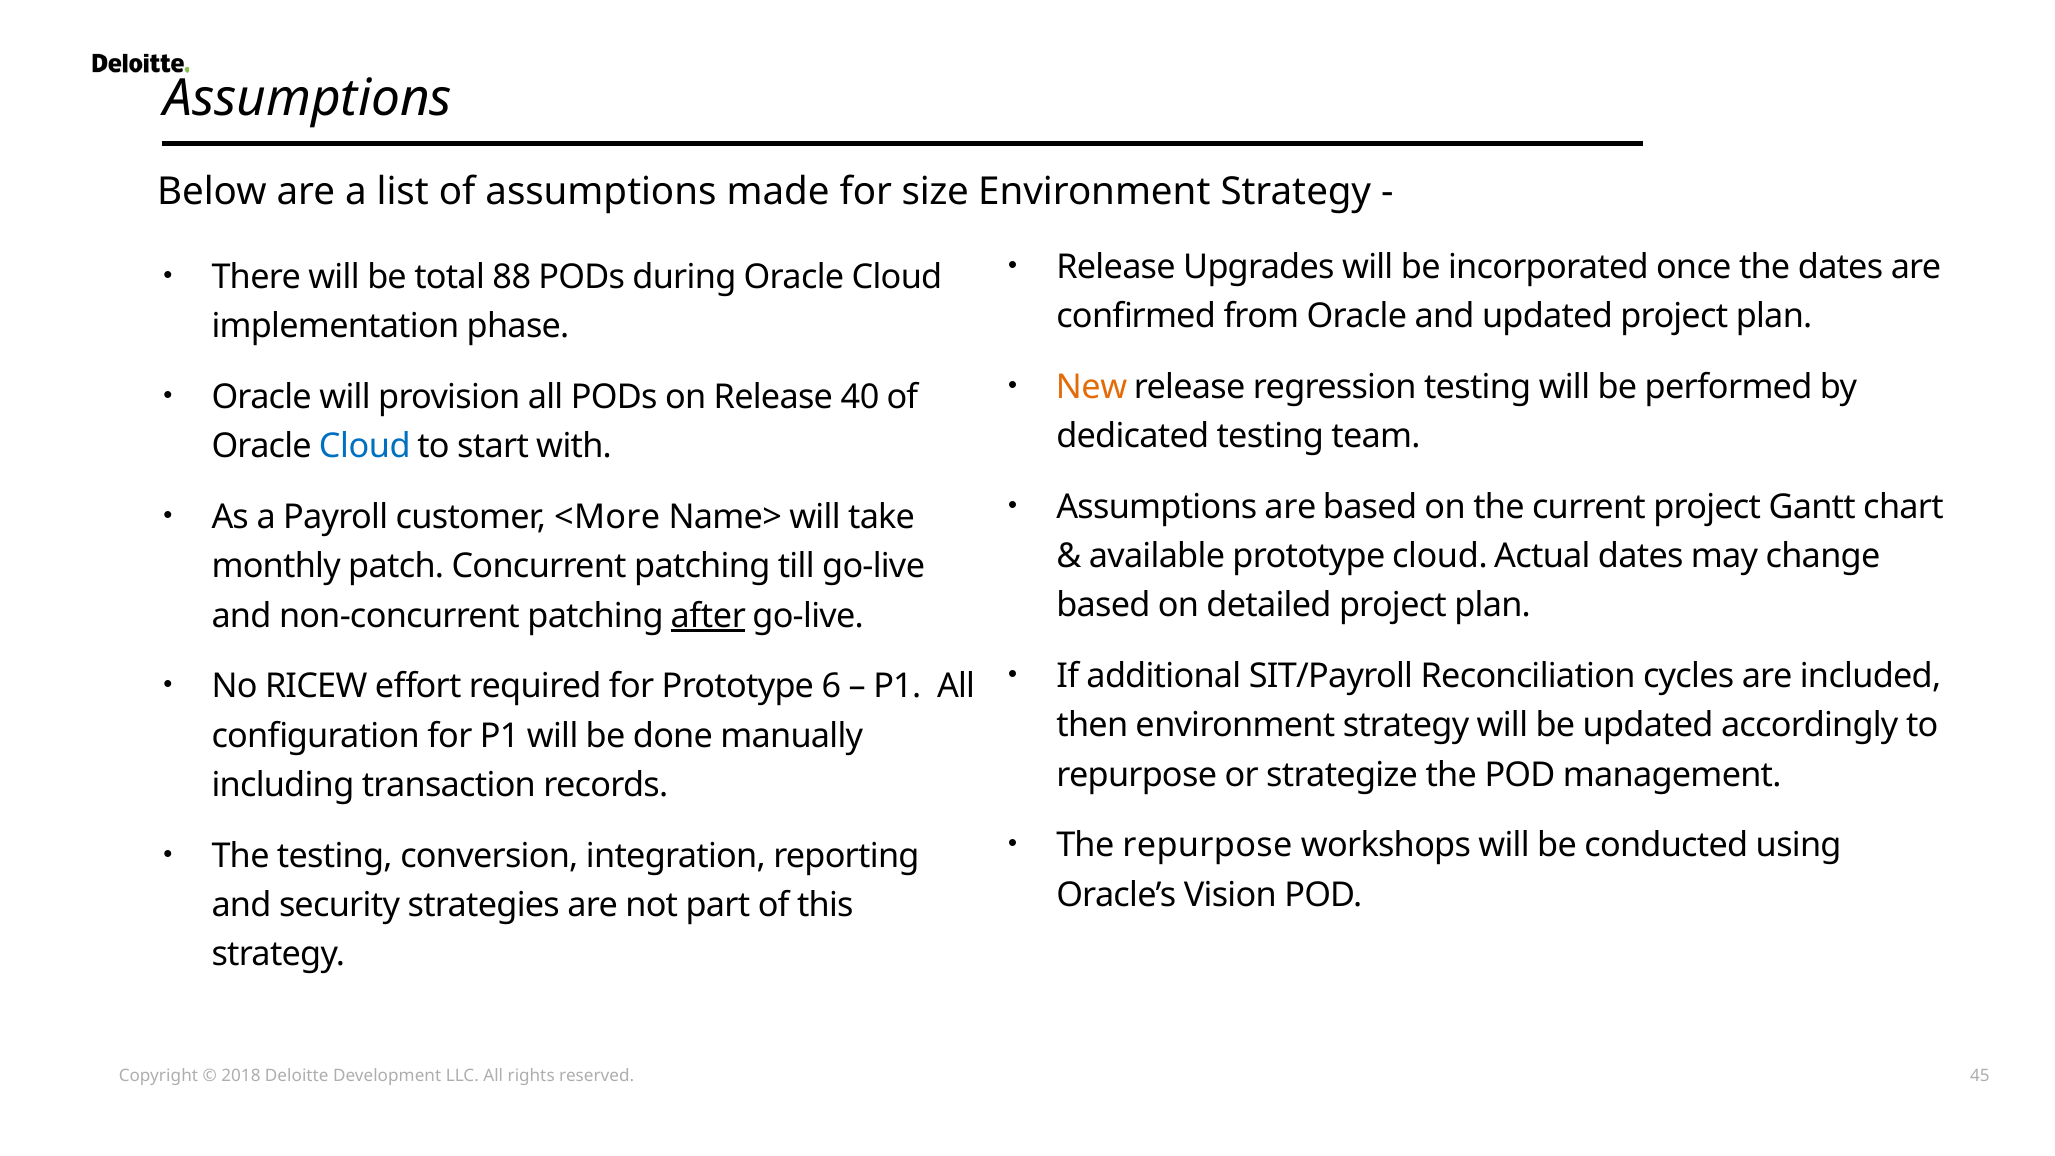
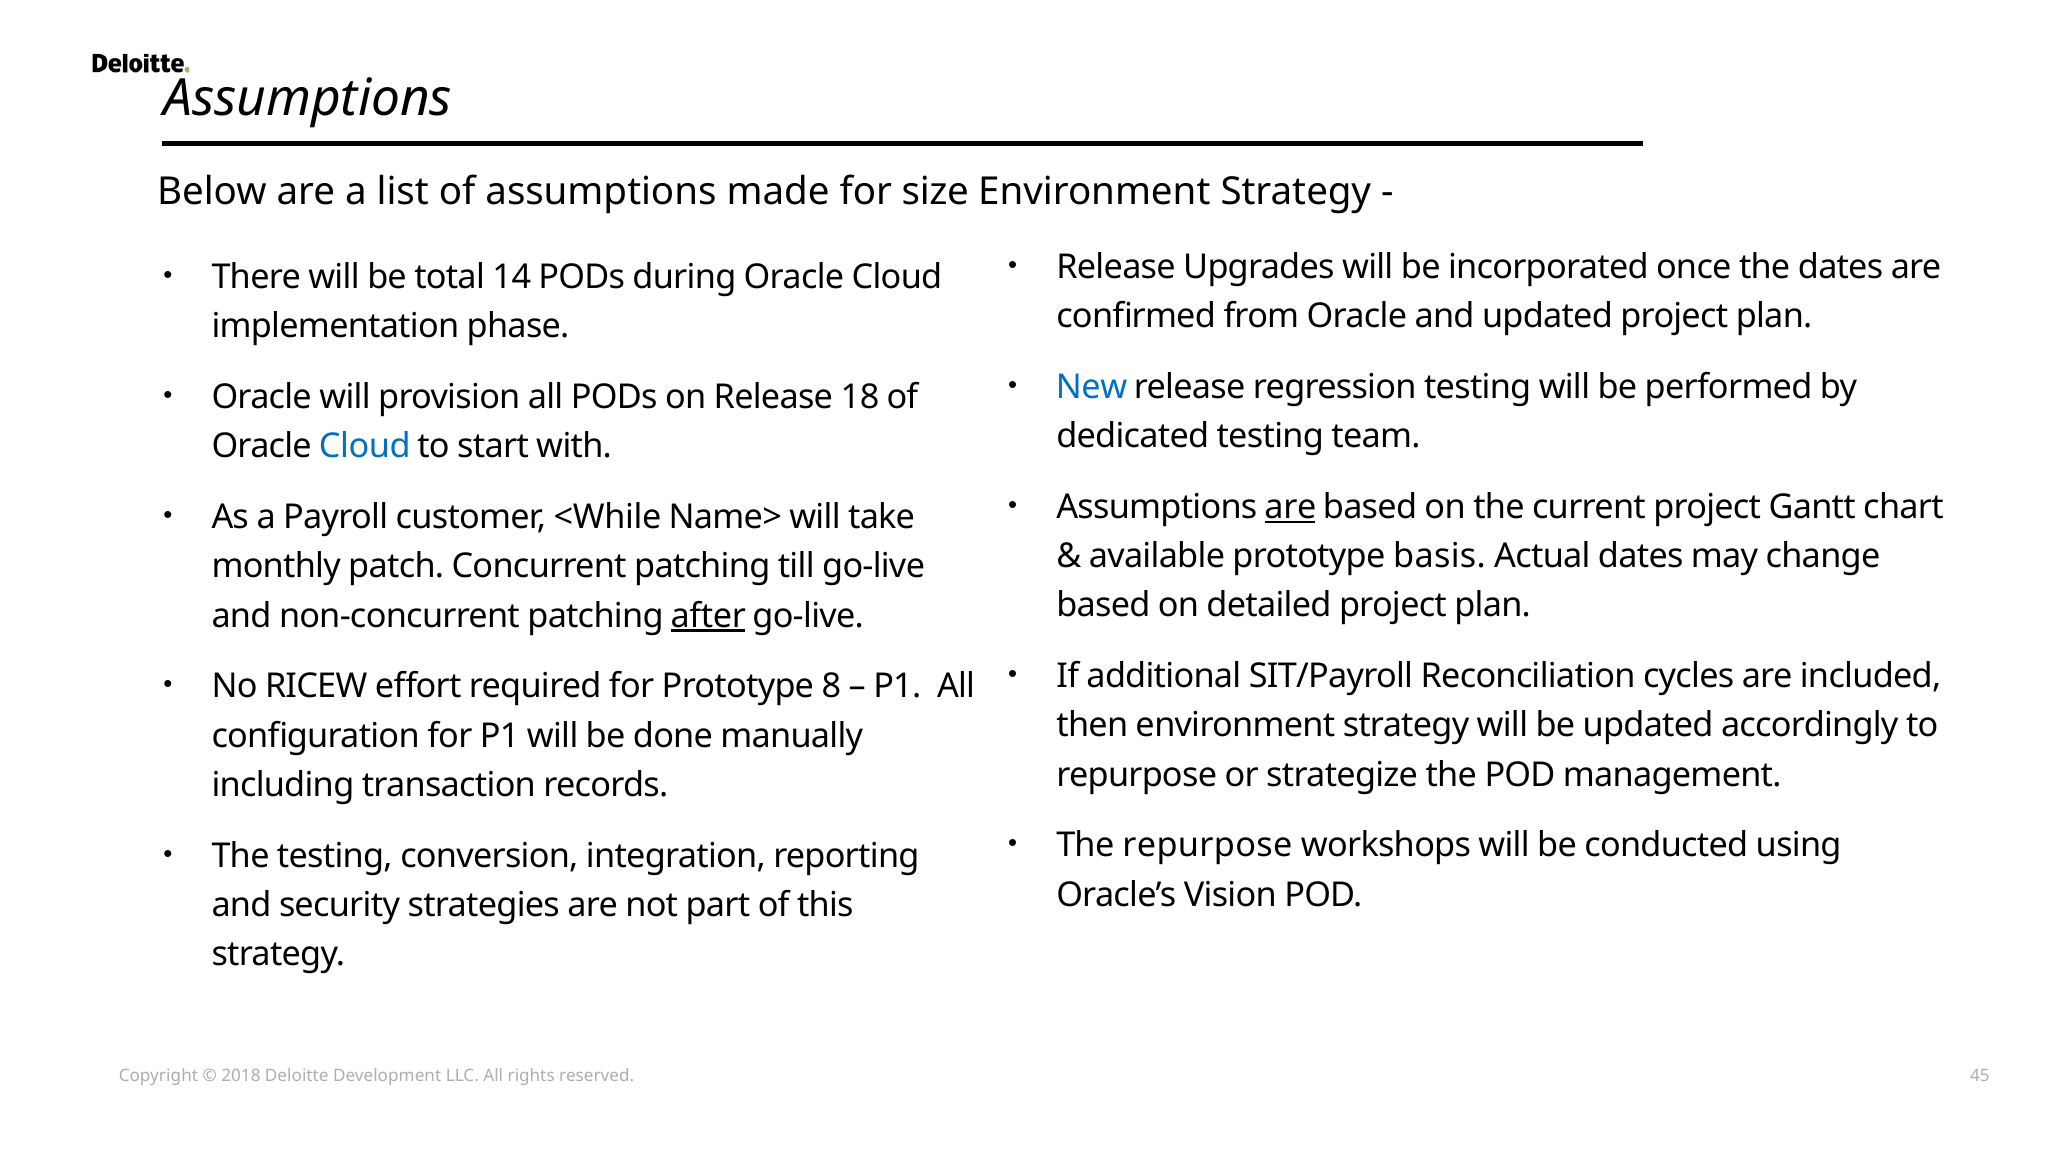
88: 88 -> 14
New colour: orange -> blue
40: 40 -> 18
are at (1290, 507) underline: none -> present
<More: <More -> <While
prototype cloud: cloud -> basis
6: 6 -> 8
